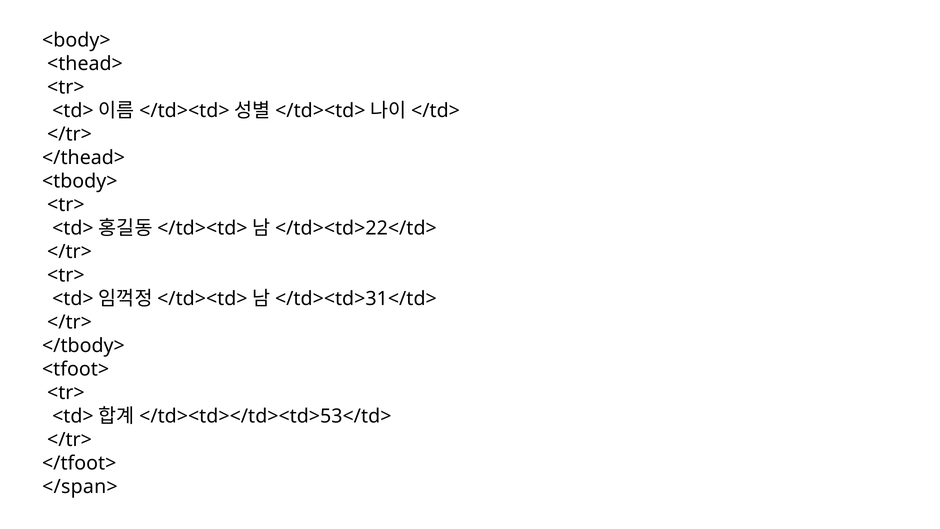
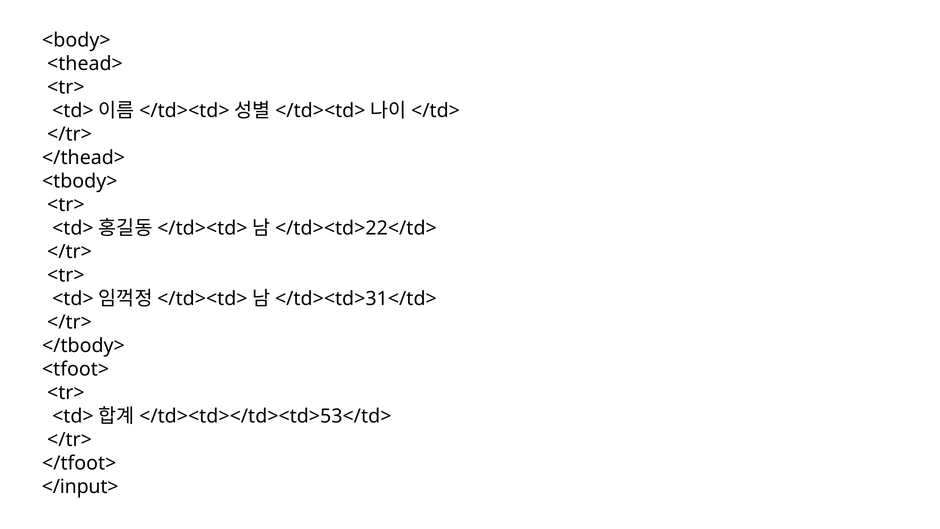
</span>: </span> -> </input>
